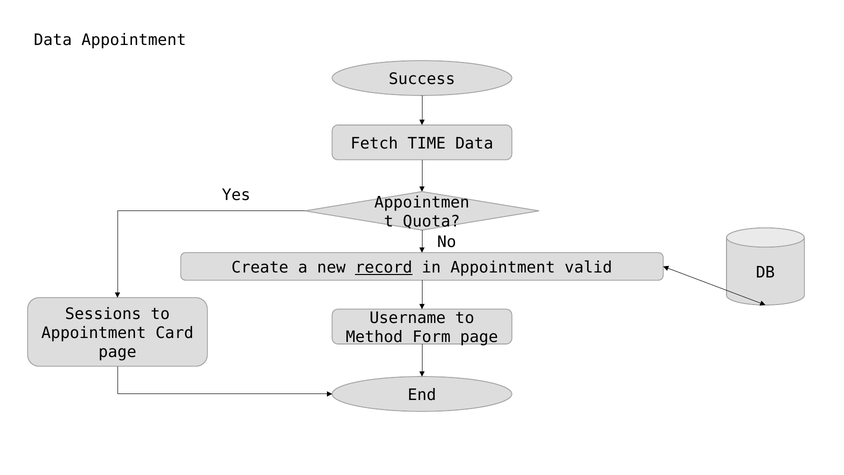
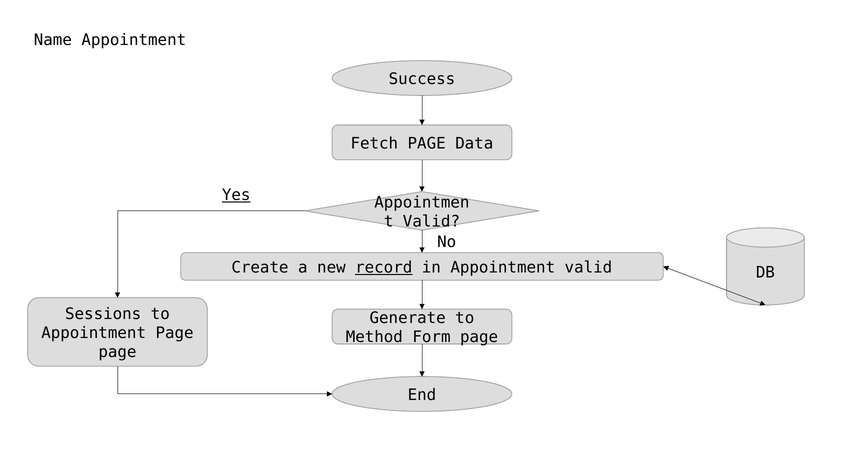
Data at (53, 40): Data -> Name
Fetch TIME: TIME -> PAGE
Yes underline: none -> present
Quota at (431, 221): Quota -> Valid
Username: Username -> Generate
Appointment Card: Card -> Page
